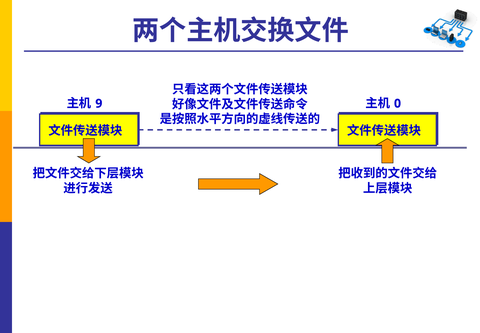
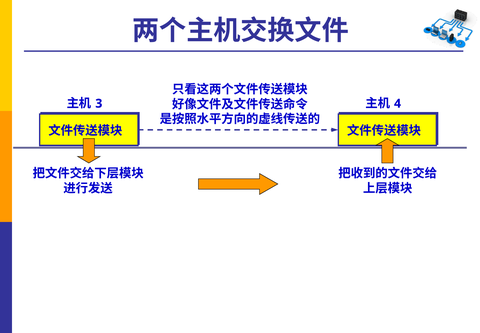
9: 9 -> 3
0: 0 -> 4
